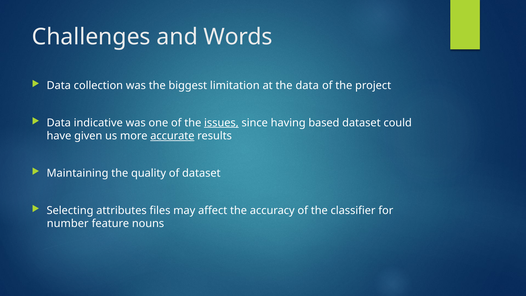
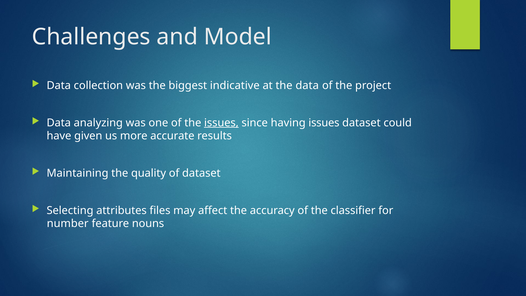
Words: Words -> Model
limitation: limitation -> indicative
indicative: indicative -> analyzing
having based: based -> issues
accurate underline: present -> none
